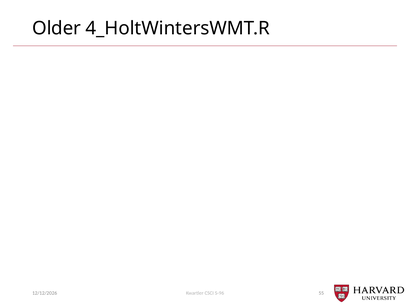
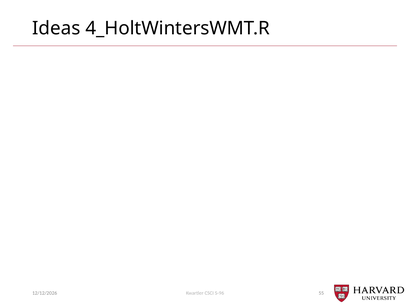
Older: Older -> Ideas
